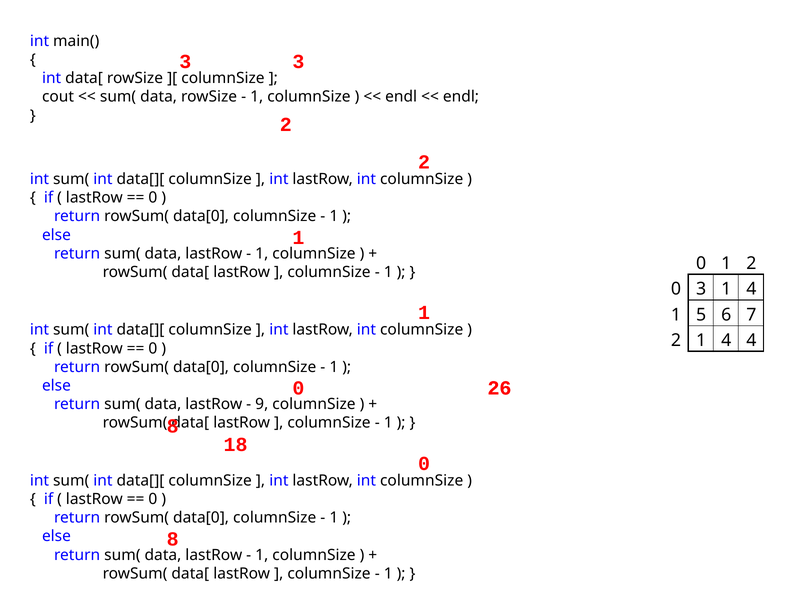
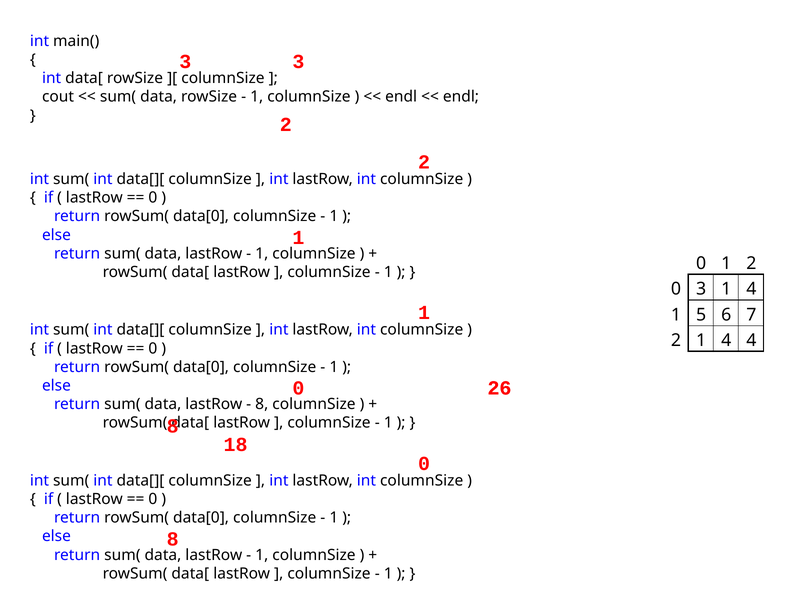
9 at (262, 405): 9 -> 8
